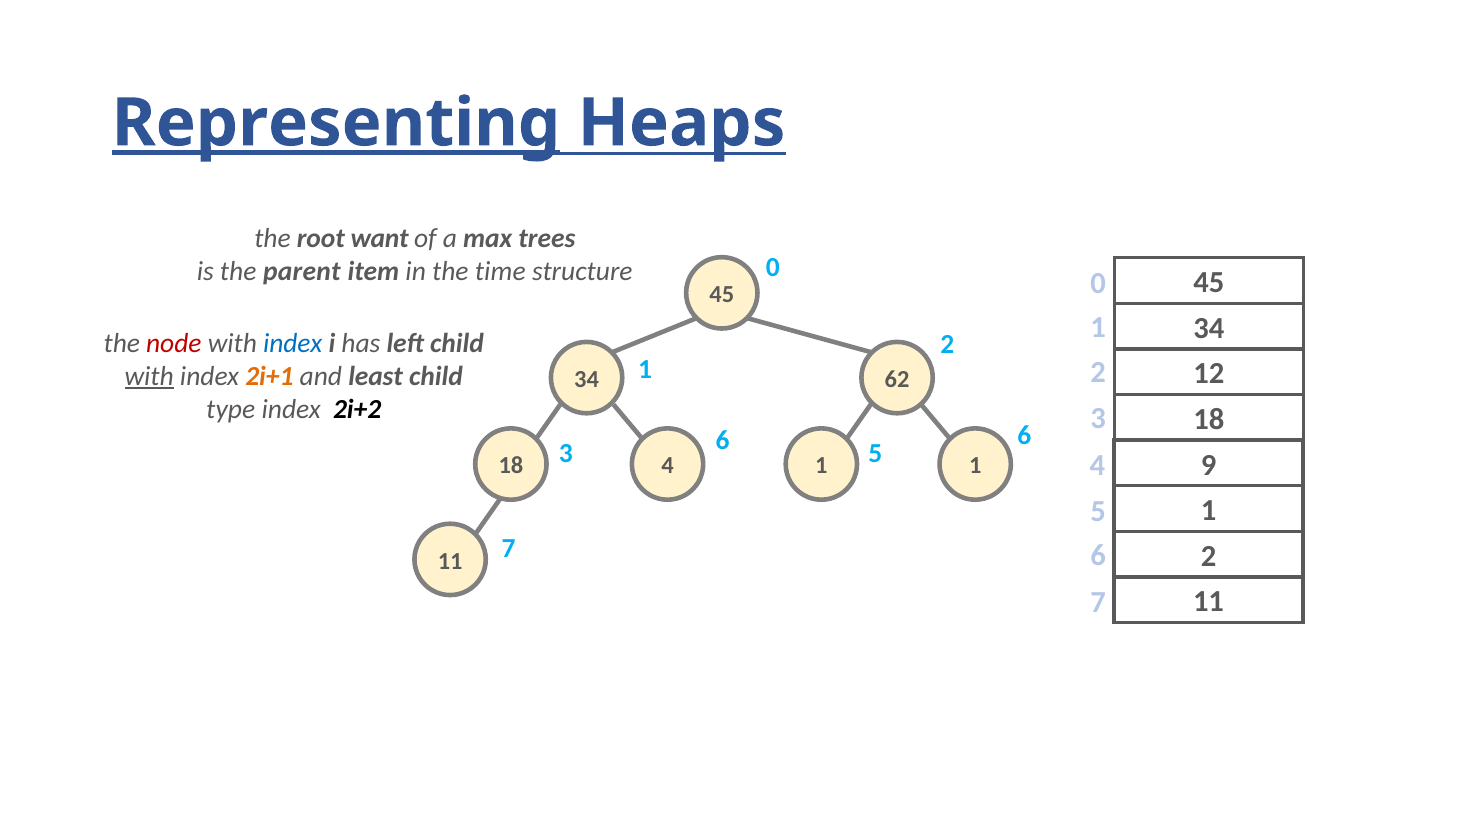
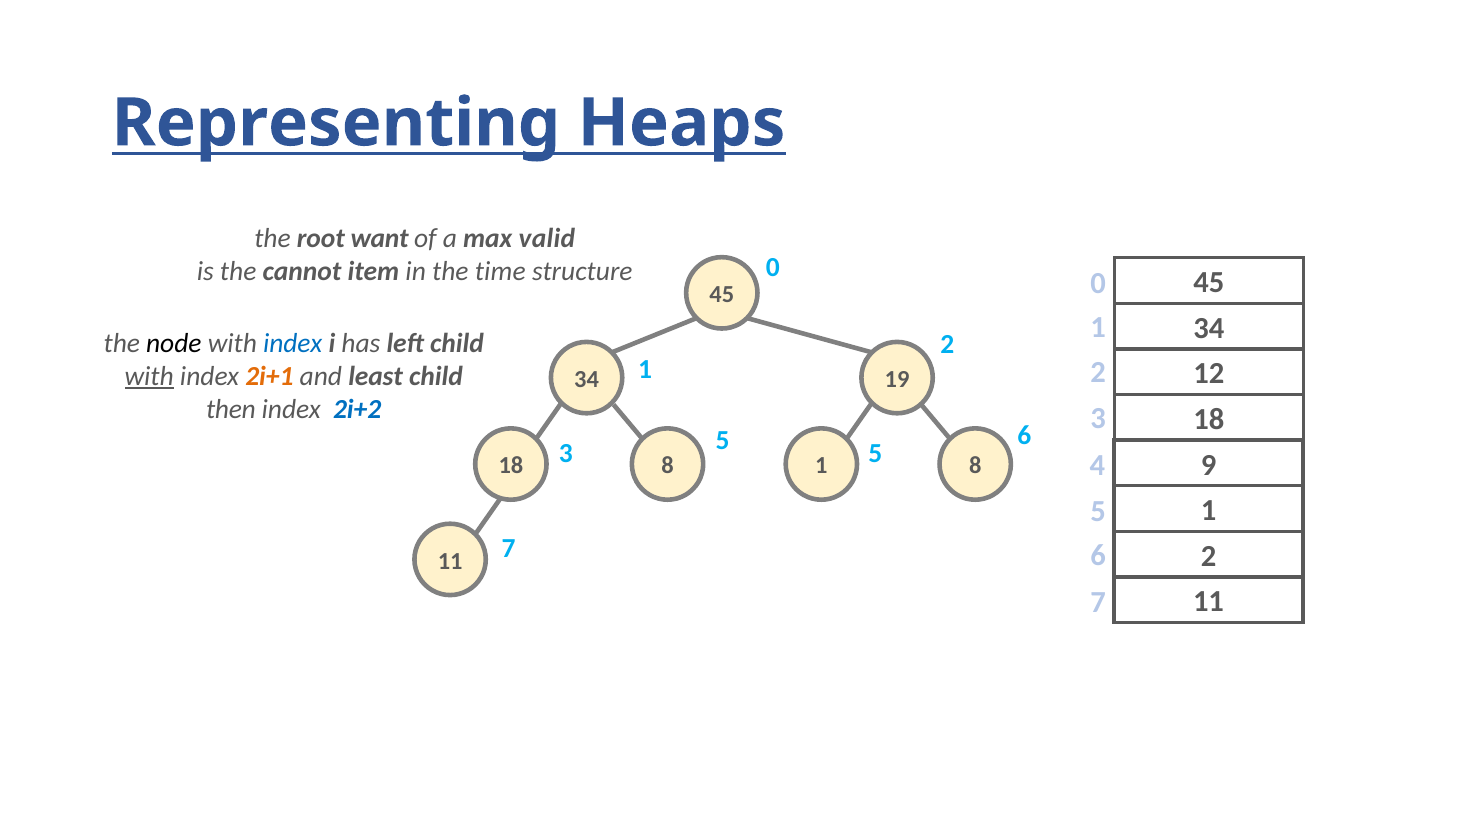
Representing underline: present -> none
trees: trees -> valid
parent: parent -> cannot
node colour: red -> black
62: 62 -> 19
type: type -> then
2i+2 colour: black -> blue
3 6: 6 -> 5
18 4: 4 -> 8
1 1: 1 -> 8
